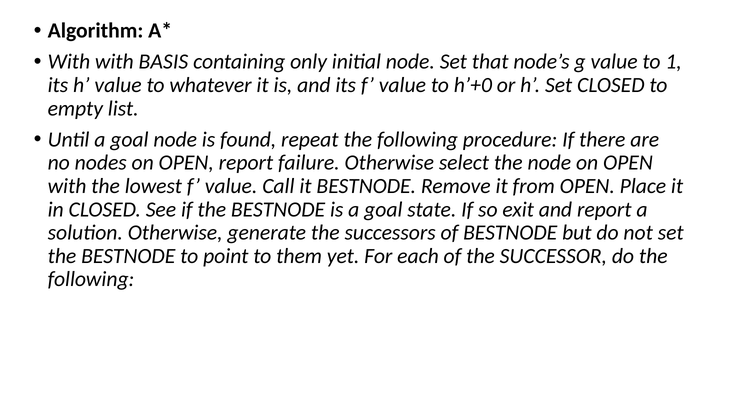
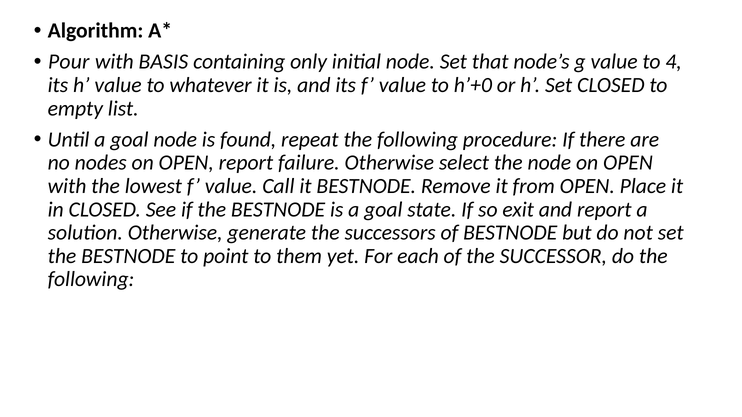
With at (69, 62): With -> Pour
1: 1 -> 4
